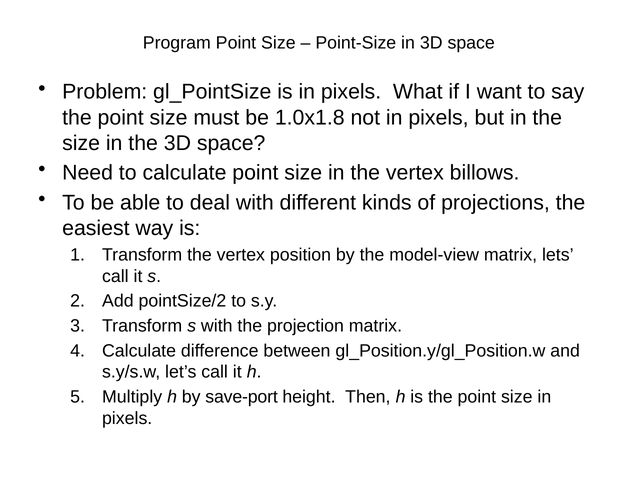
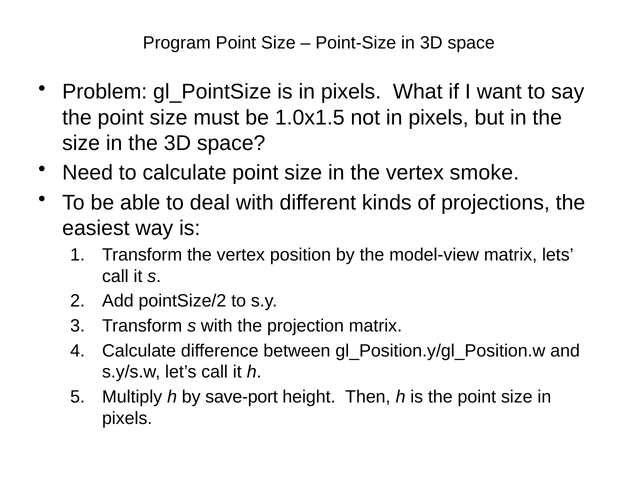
1.0x1.8: 1.0x1.8 -> 1.0x1.5
billows: billows -> smoke
